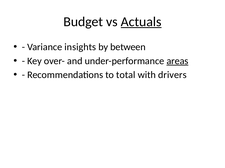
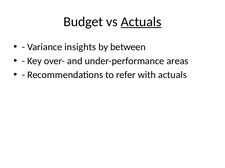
areas underline: present -> none
total: total -> refer
with drivers: drivers -> actuals
